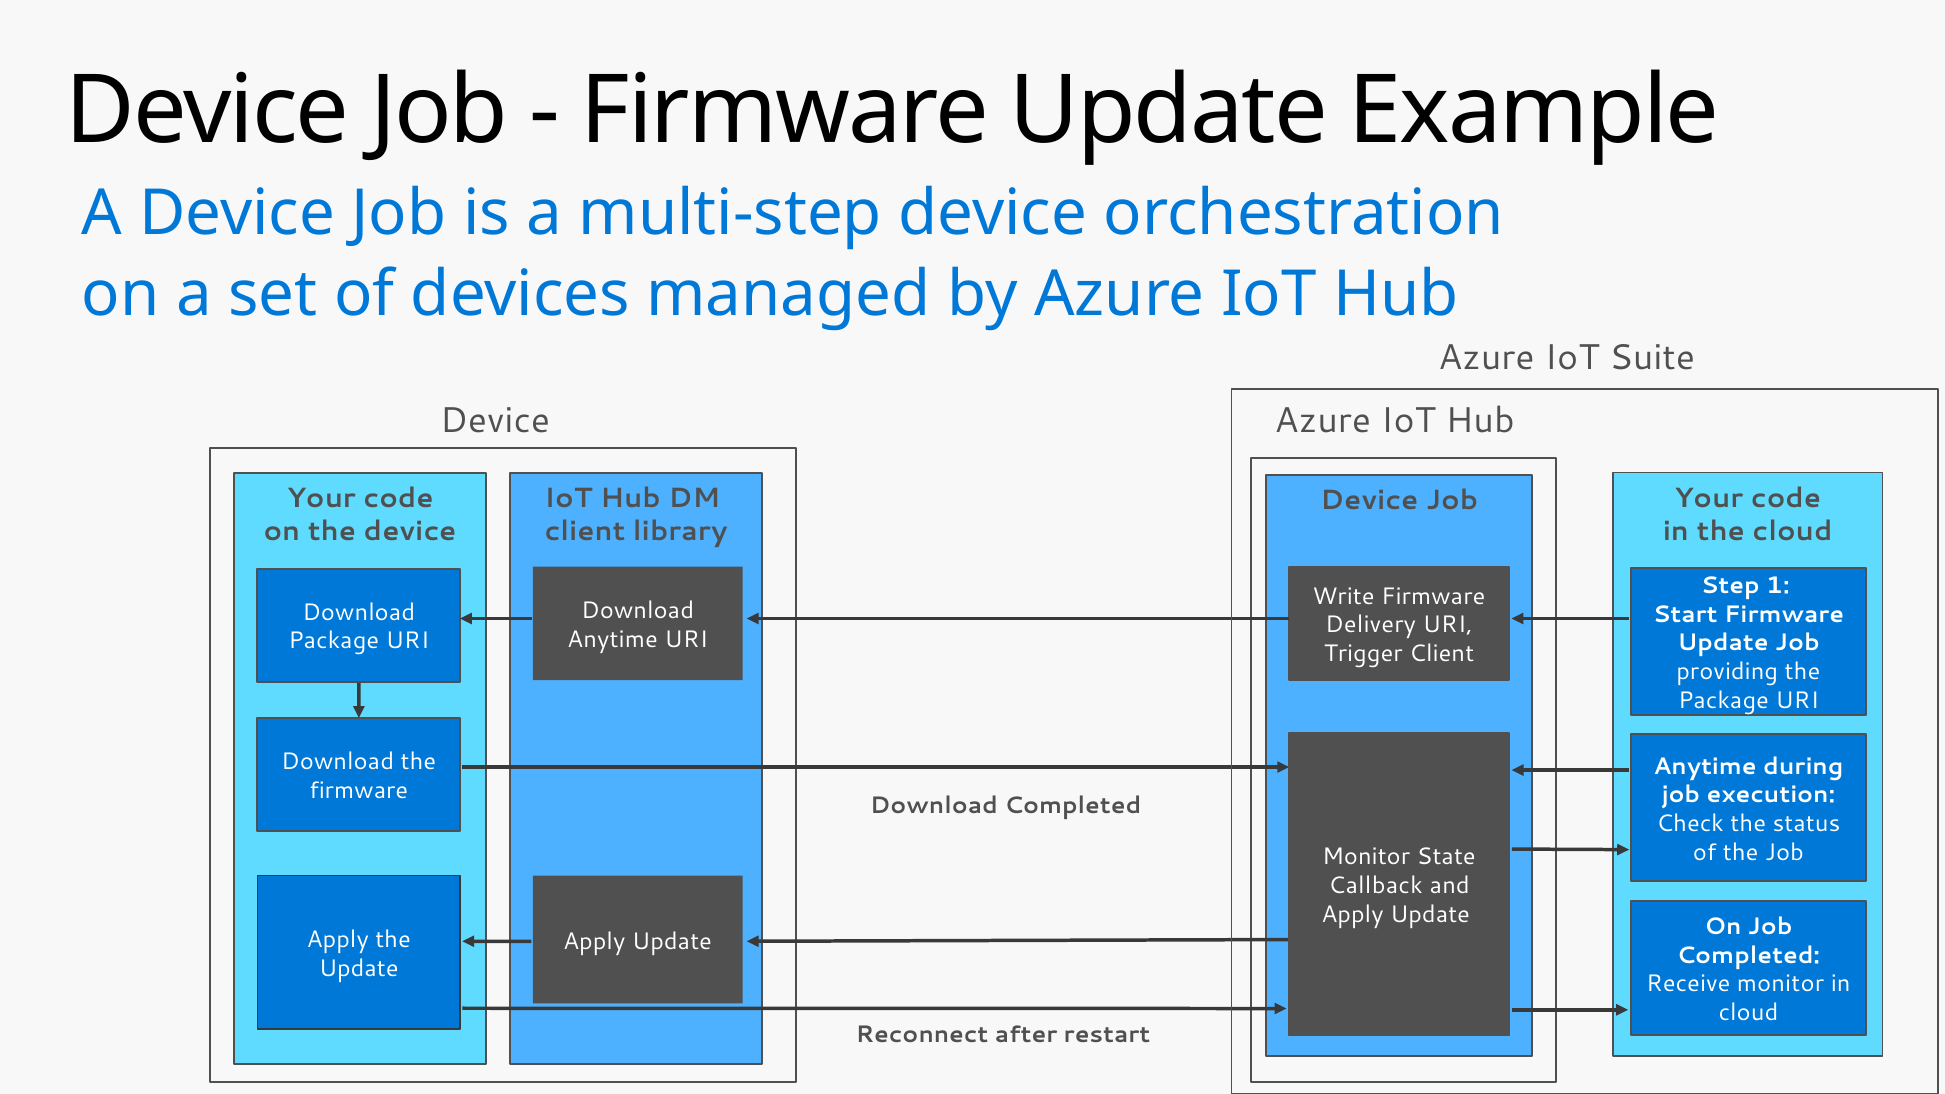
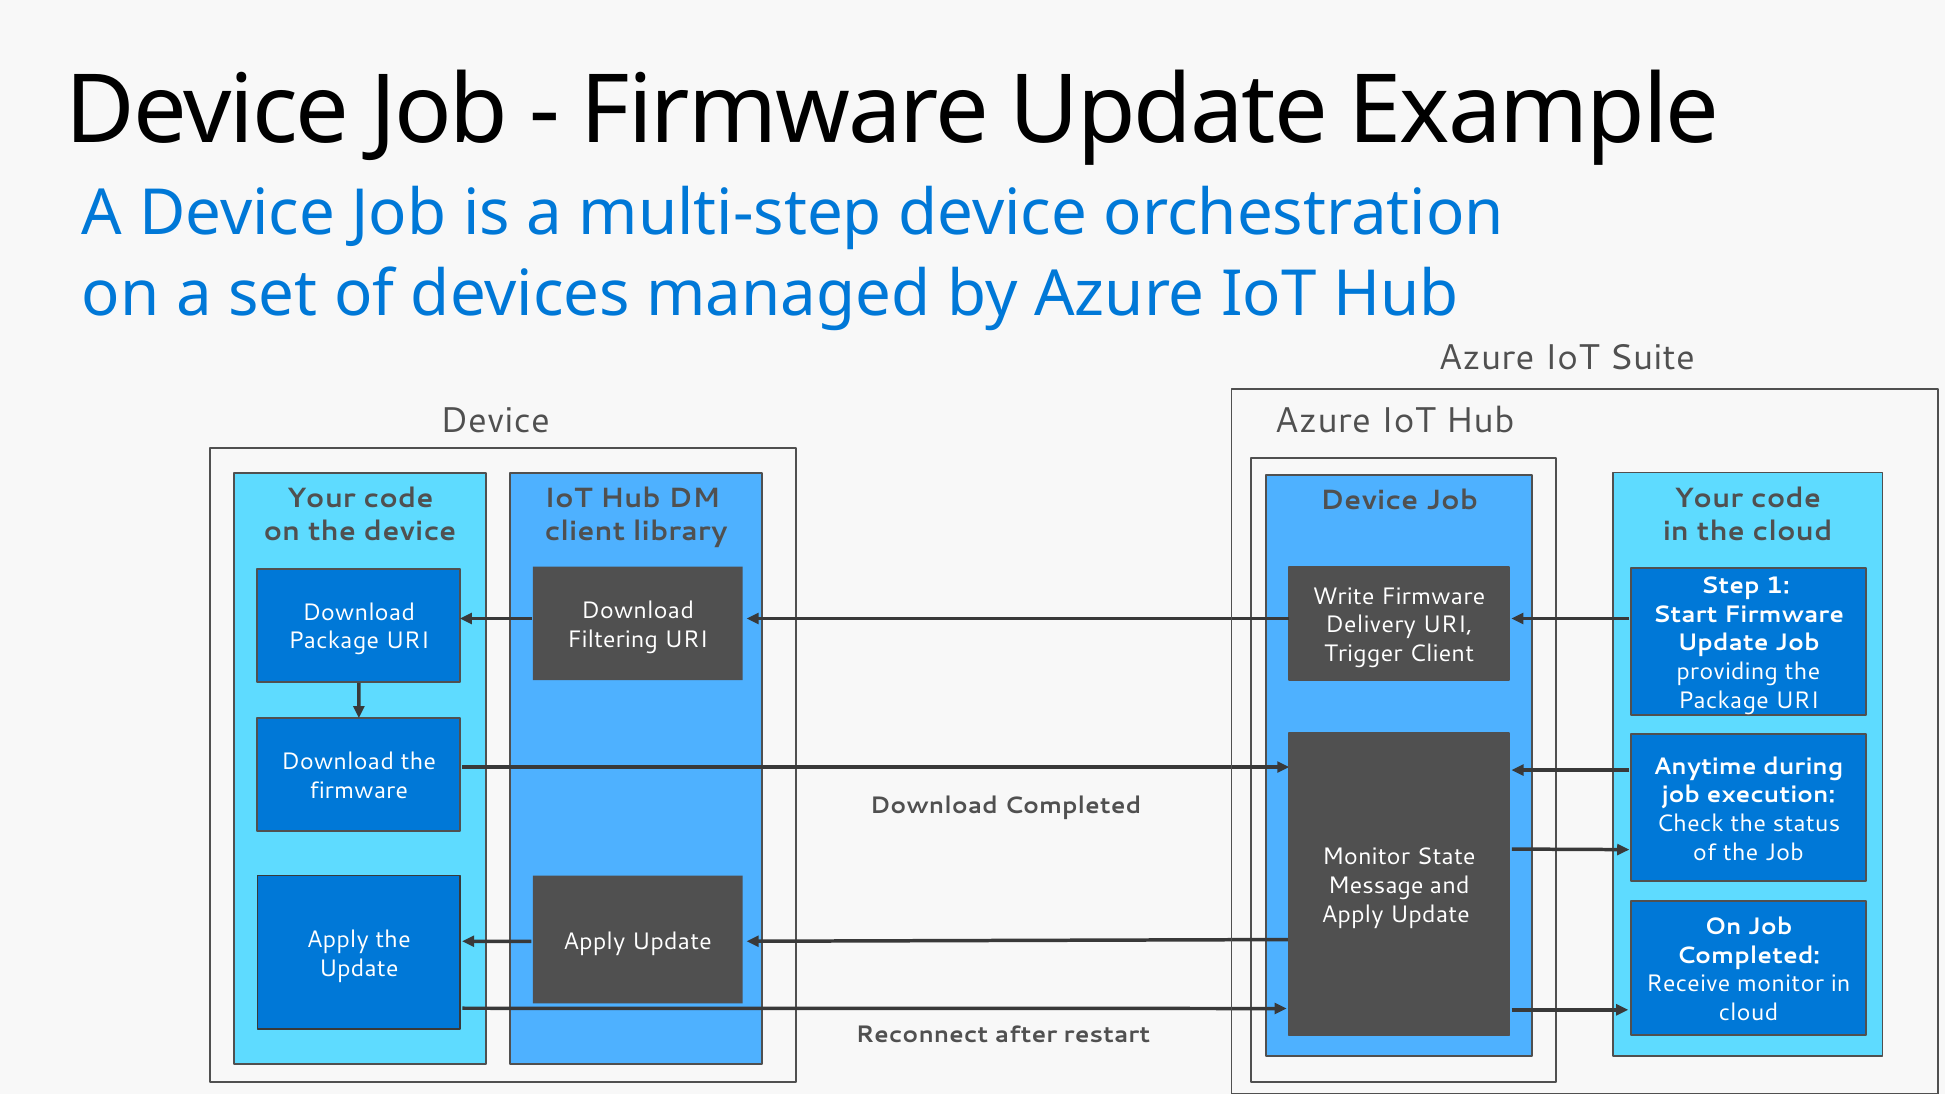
Anytime at (613, 639): Anytime -> Filtering
Callback: Callback -> Message
